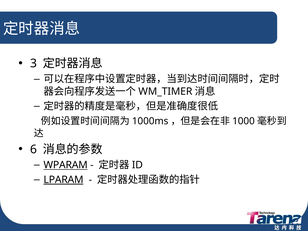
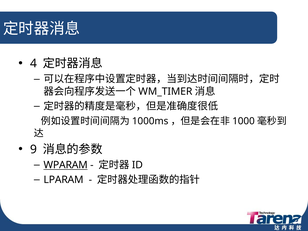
3: 3 -> 4
6: 6 -> 9
LPARAM underline: present -> none
